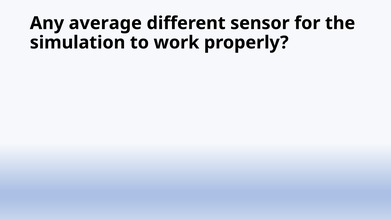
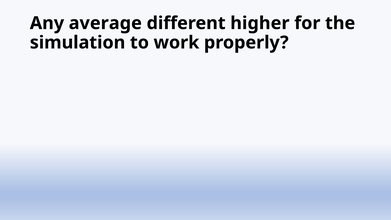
sensor: sensor -> higher
